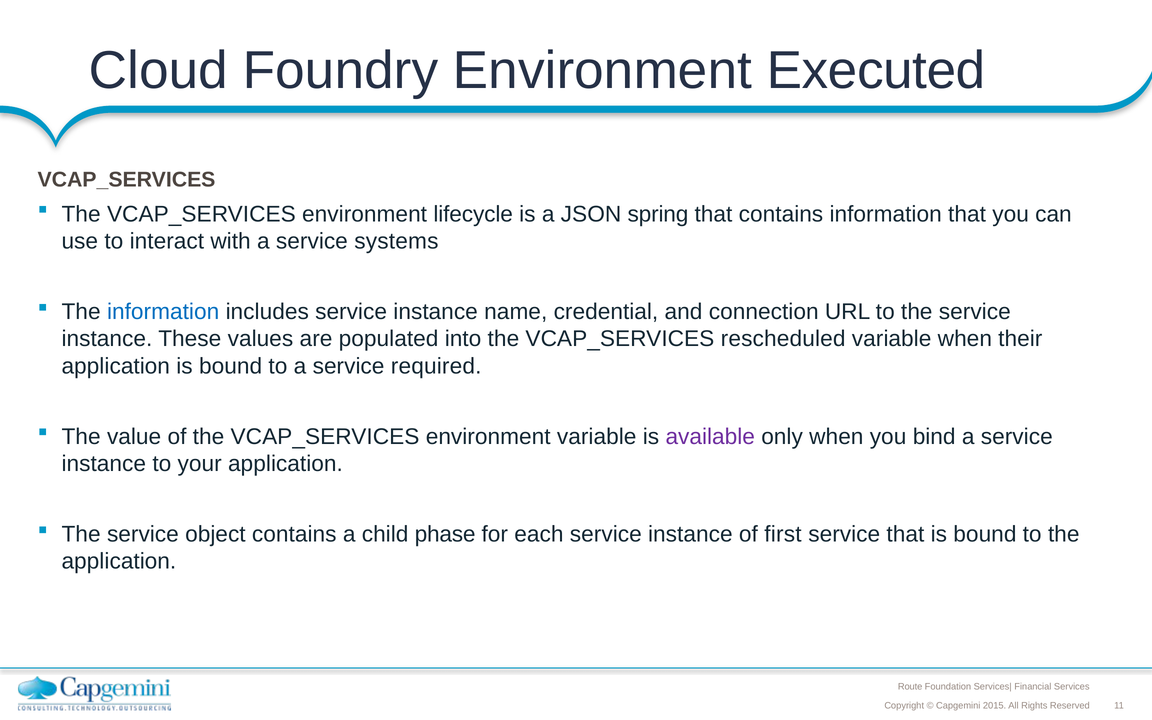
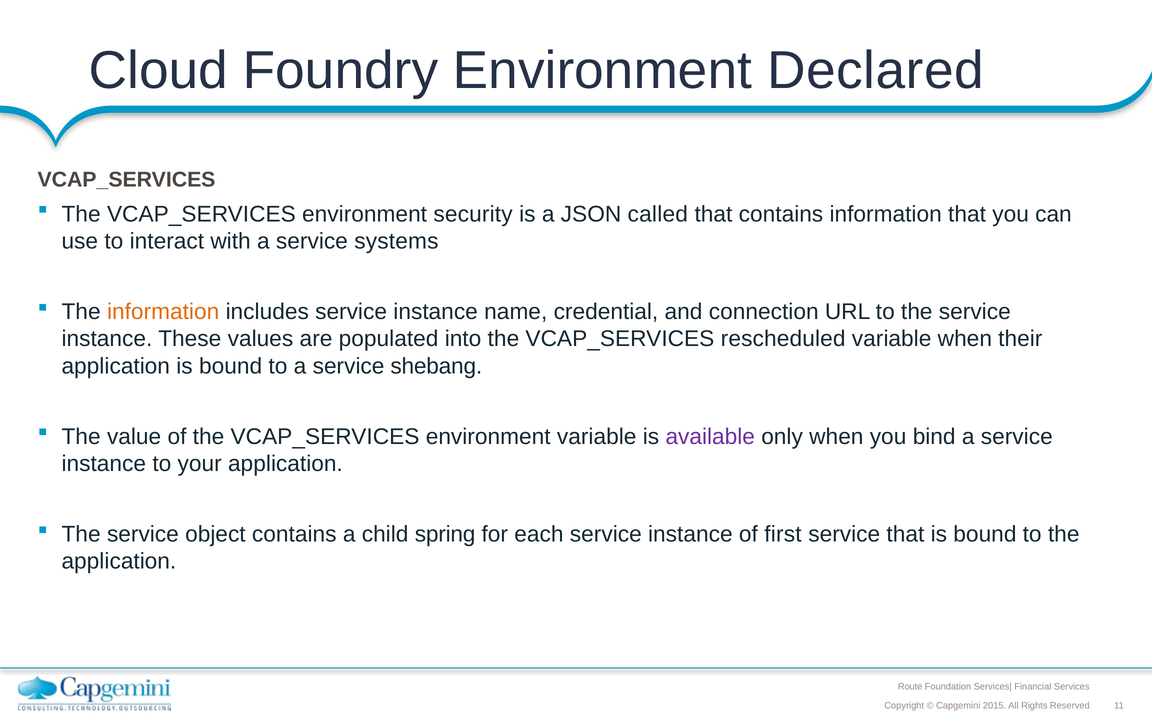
Executed: Executed -> Declared
lifecycle: lifecycle -> security
spring: spring -> called
information at (163, 312) colour: blue -> orange
required: required -> shebang
phase: phase -> spring
